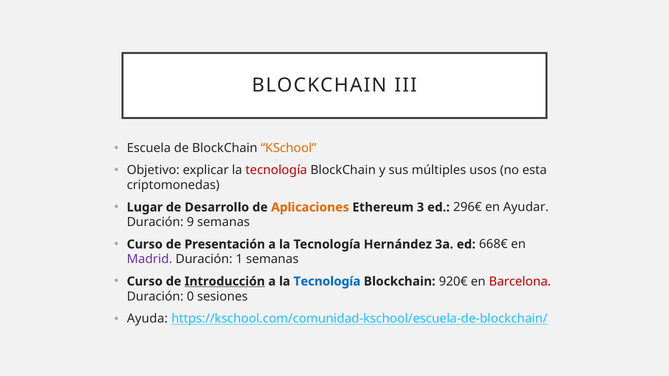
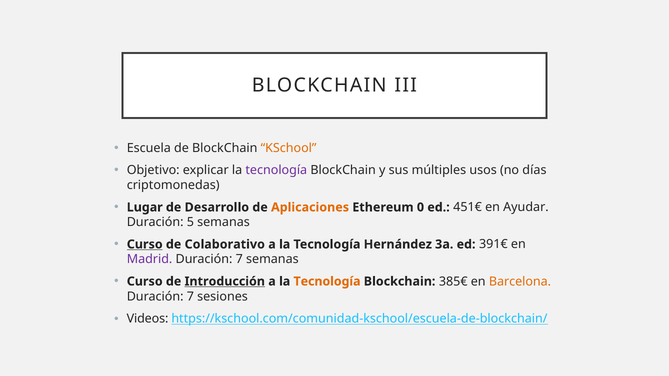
tecnología at (276, 170) colour: red -> purple
esta: esta -> días
3: 3 -> 0
296€: 296€ -> 451€
9: 9 -> 5
Curso at (145, 245) underline: none -> present
Presentación: Presentación -> Colaborativo
668€: 668€ -> 391€
1 at (239, 260): 1 -> 7
Tecnología at (327, 282) colour: blue -> orange
920€: 920€ -> 385€
Barcelona colour: red -> orange
0 at (190, 297): 0 -> 7
Ayuda: Ayuda -> Videos
